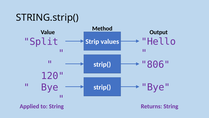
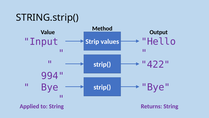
Split: Split -> Input
806: 806 -> 422
120: 120 -> 994
